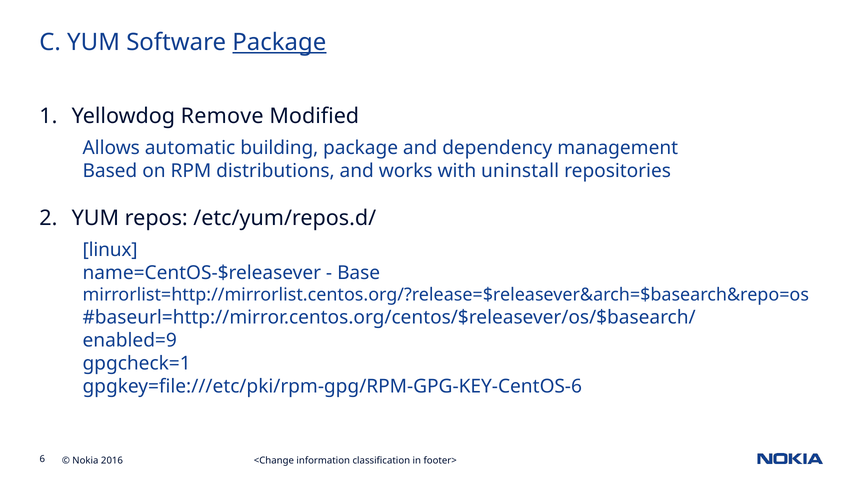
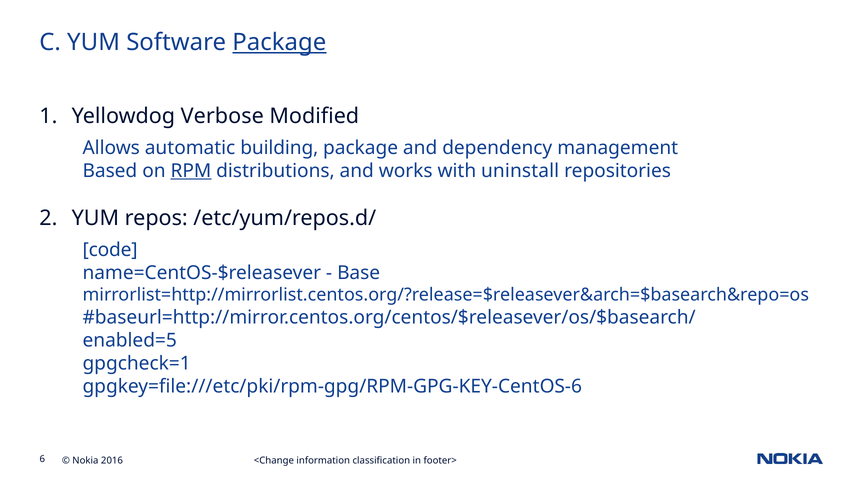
Remove: Remove -> Verbose
RPM underline: none -> present
linux: linux -> code
enabled=9: enabled=9 -> enabled=5
